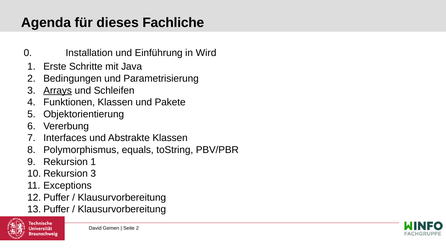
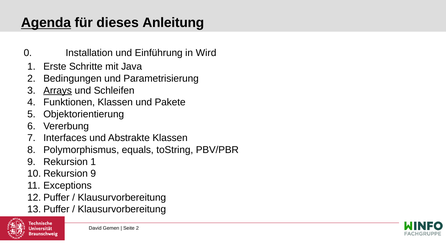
Agenda underline: none -> present
Fachliche: Fachliche -> Anleitung
3 at (93, 174): 3 -> 9
